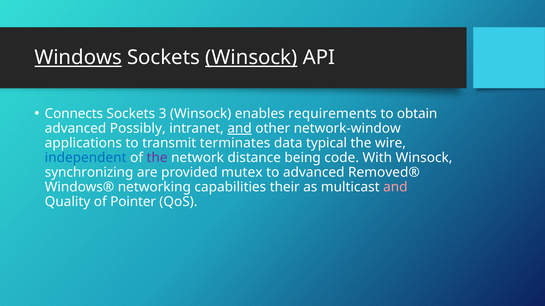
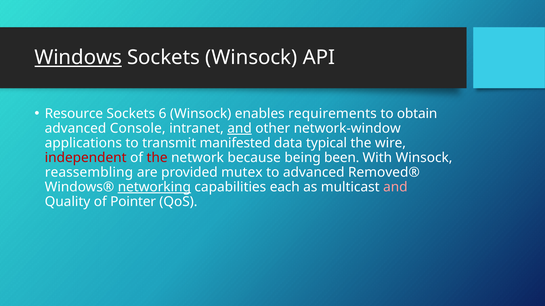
Winsock at (251, 58) underline: present -> none
Connects: Connects -> Resource
3: 3 -> 6
Possibly: Possibly -> Console
terminates: terminates -> manifested
independent colour: blue -> red
the at (157, 158) colour: purple -> red
distance: distance -> because
code: code -> been
synchronizing: synchronizing -> reassembling
networking underline: none -> present
their: their -> each
